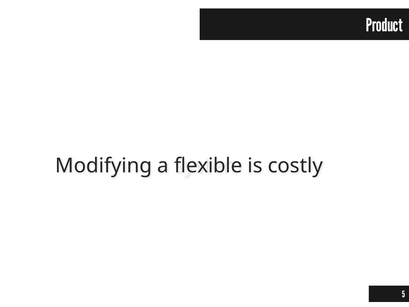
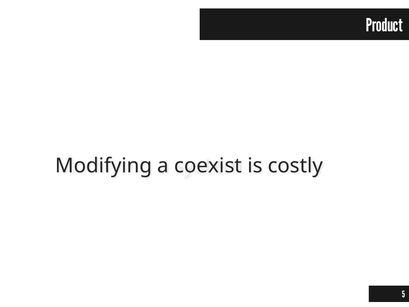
flexible: flexible -> coexist
